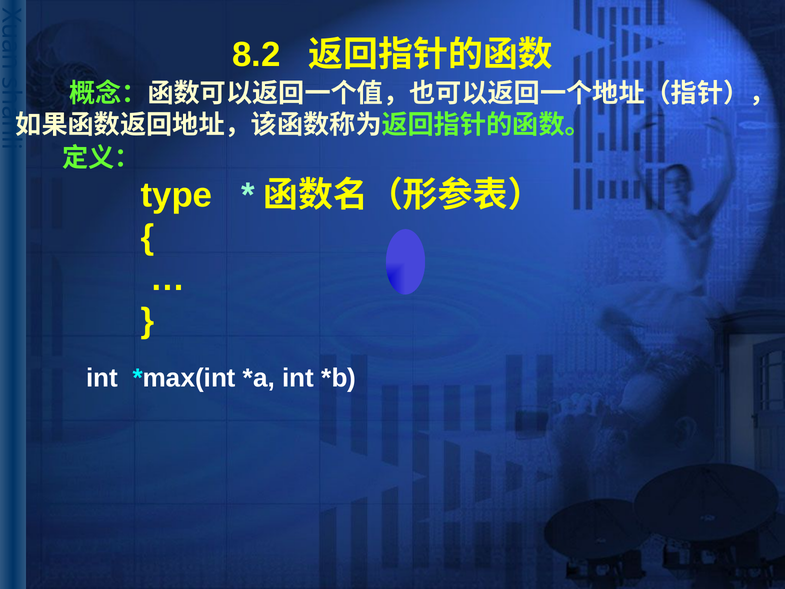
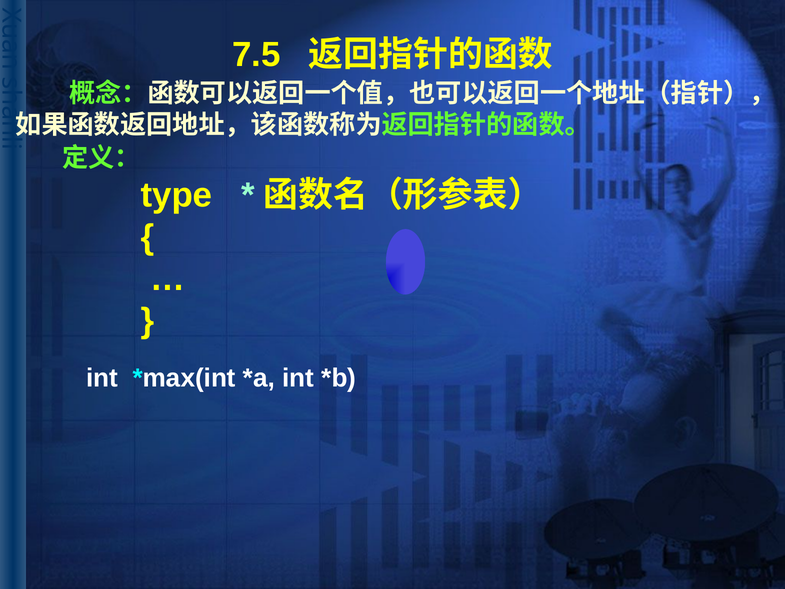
8.2: 8.2 -> 7.5
